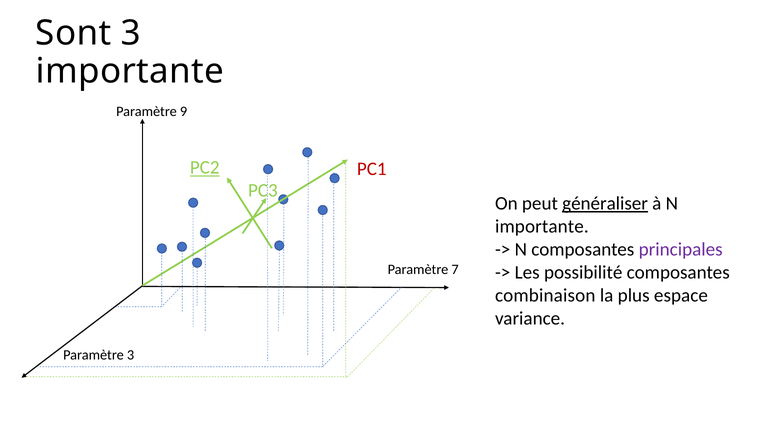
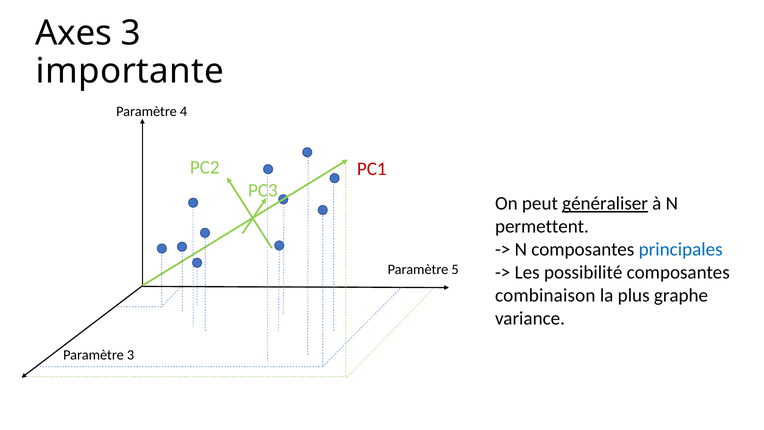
Sont: Sont -> Axes
9: 9 -> 4
PC2 underline: present -> none
importante at (542, 226): importante -> permettent
principales colour: purple -> blue
7: 7 -> 5
espace: espace -> graphe
